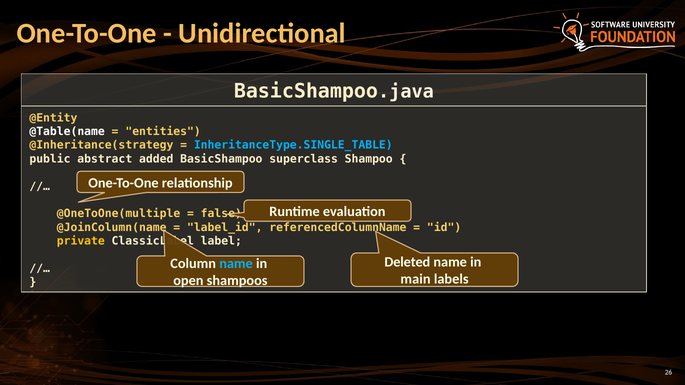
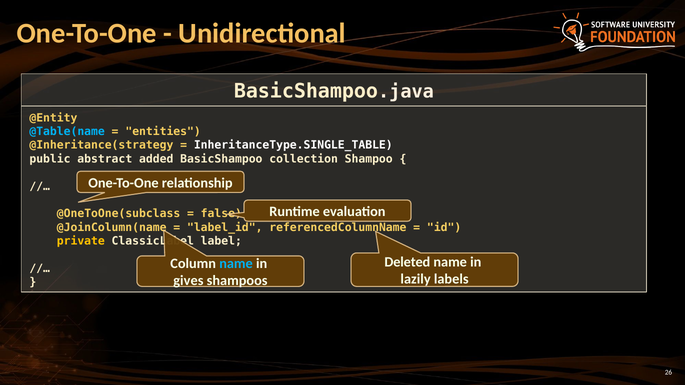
@Table(name colour: white -> light blue
InheritanceType.SINGLE_TABLE colour: light blue -> white
superclass: superclass -> collection
@OneToOne(multiple: @OneToOne(multiple -> @OneToOne(subclass
main: main -> lazily
open: open -> gives
